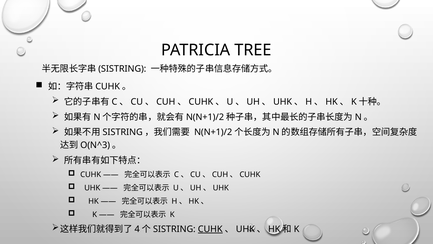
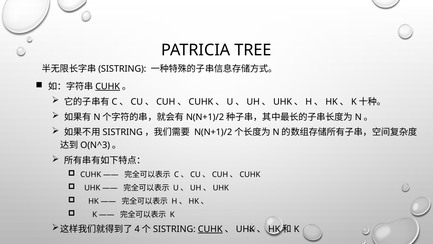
CUHK at (108, 86) underline: none -> present
